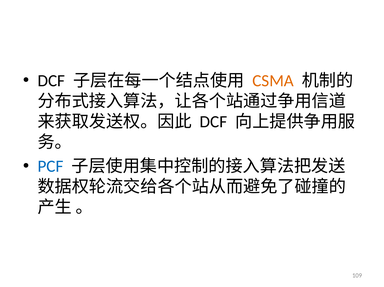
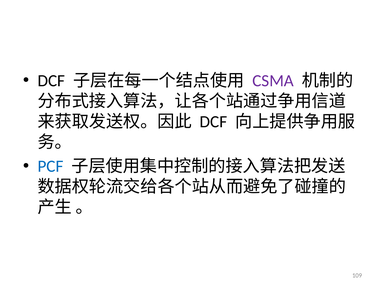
CSMA colour: orange -> purple
